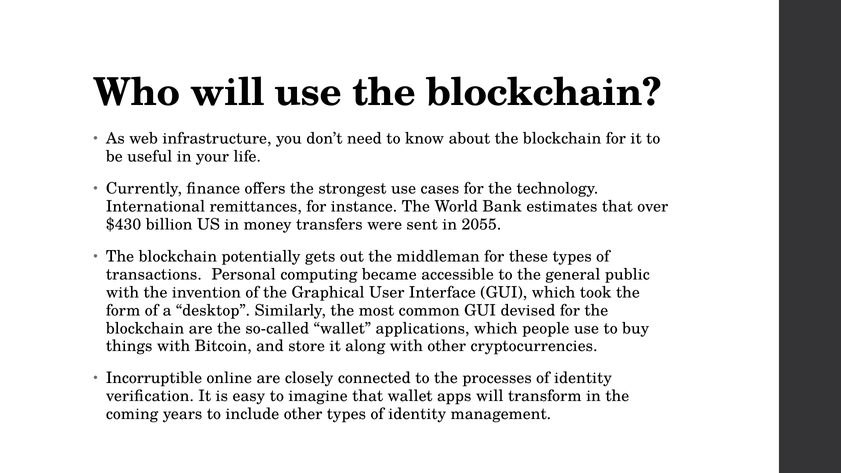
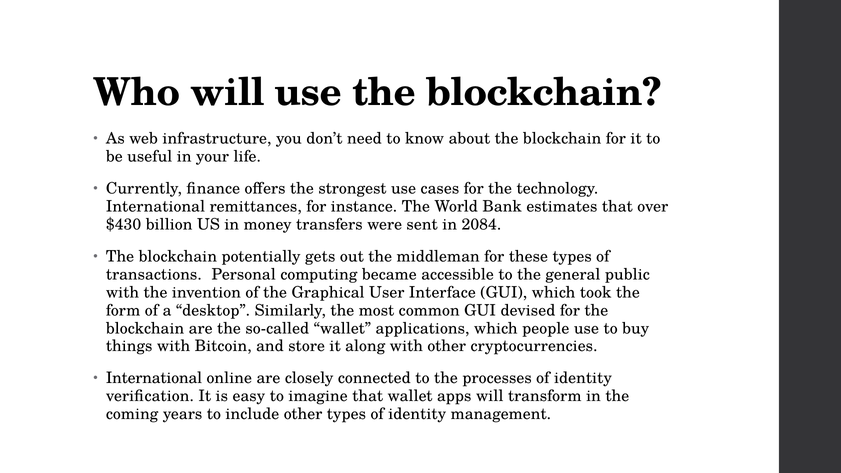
2055: 2055 -> 2084
Incorruptible at (154, 378): Incorruptible -> International
